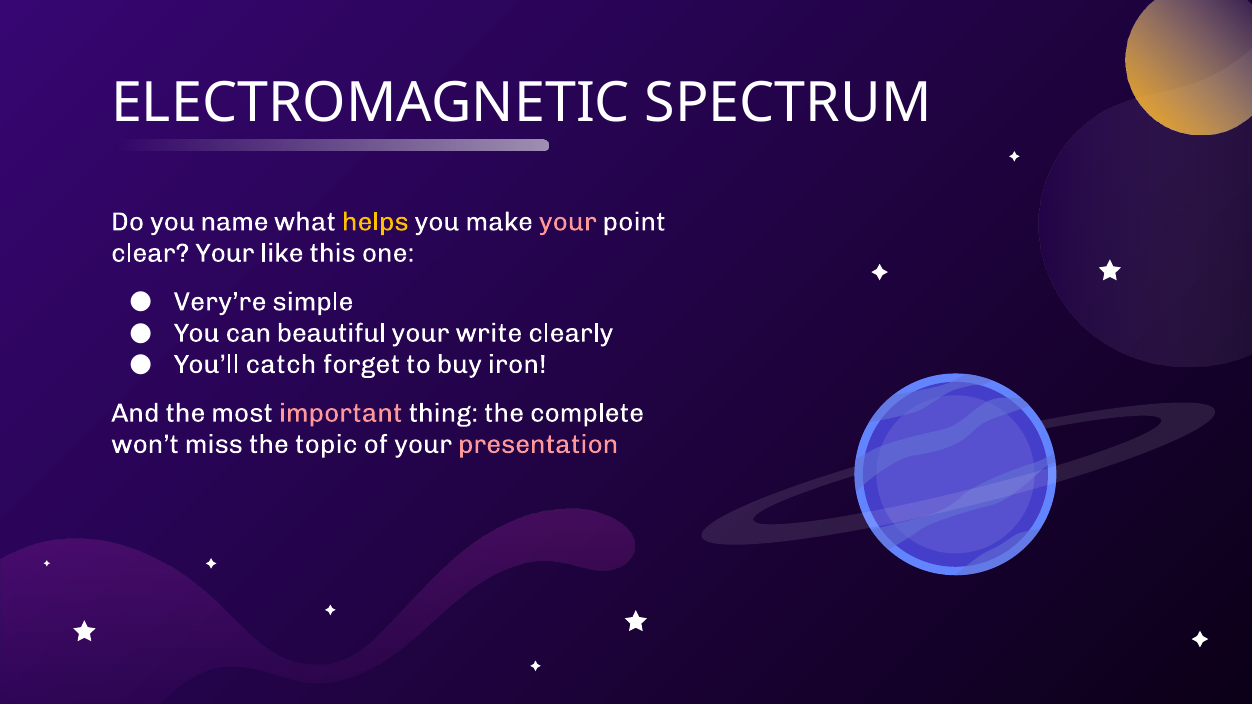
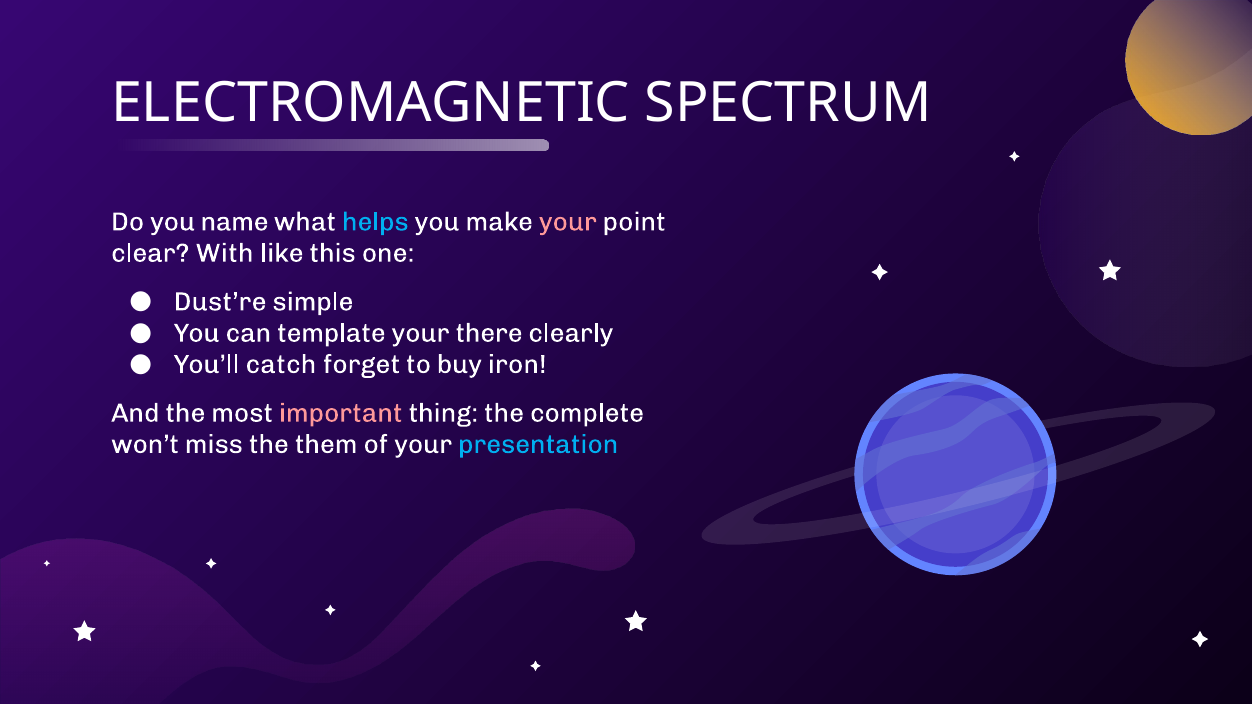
helps colour: yellow -> light blue
clear Your: Your -> With
Very’re: Very’re -> Dust’re
beautiful: beautiful -> template
write: write -> there
topic: topic -> them
presentation colour: pink -> light blue
